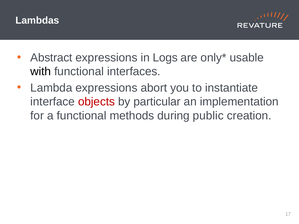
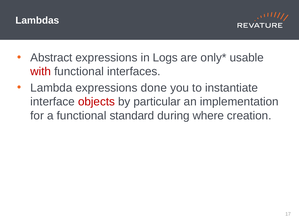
with colour: black -> red
abort: abort -> done
methods: methods -> standard
public: public -> where
